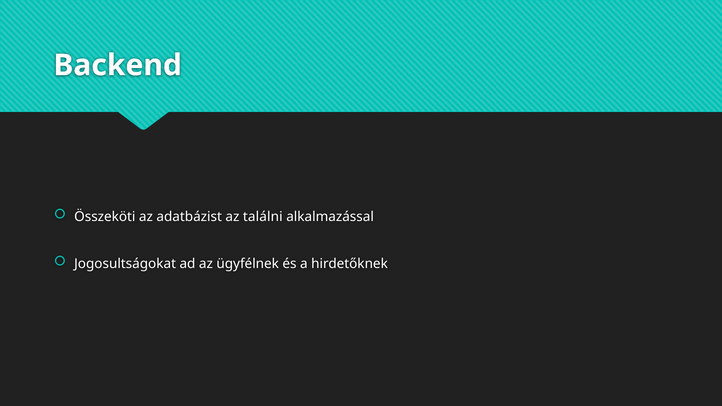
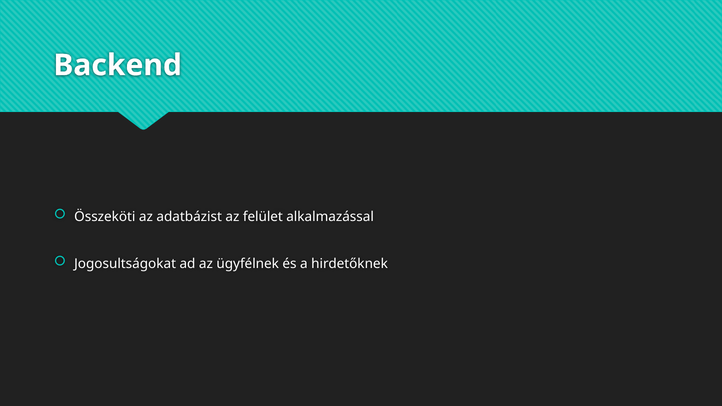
találni: találni -> felület
